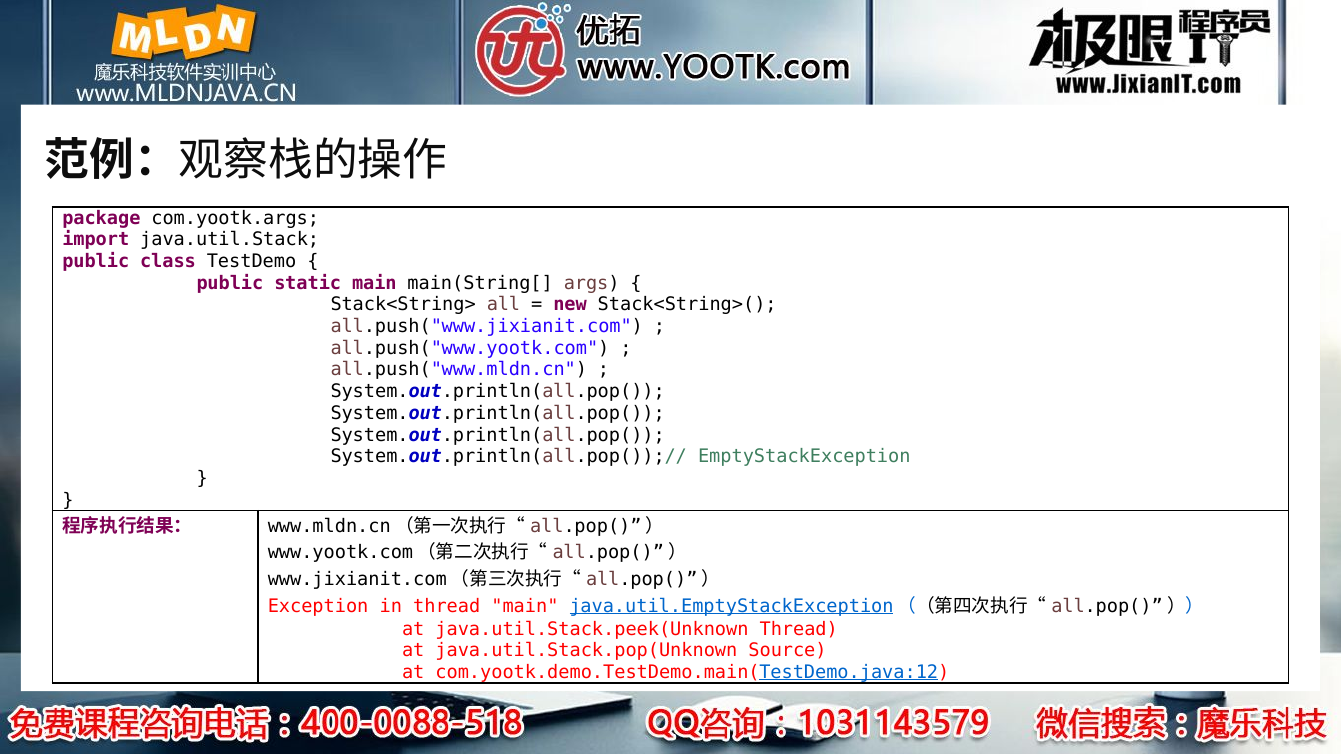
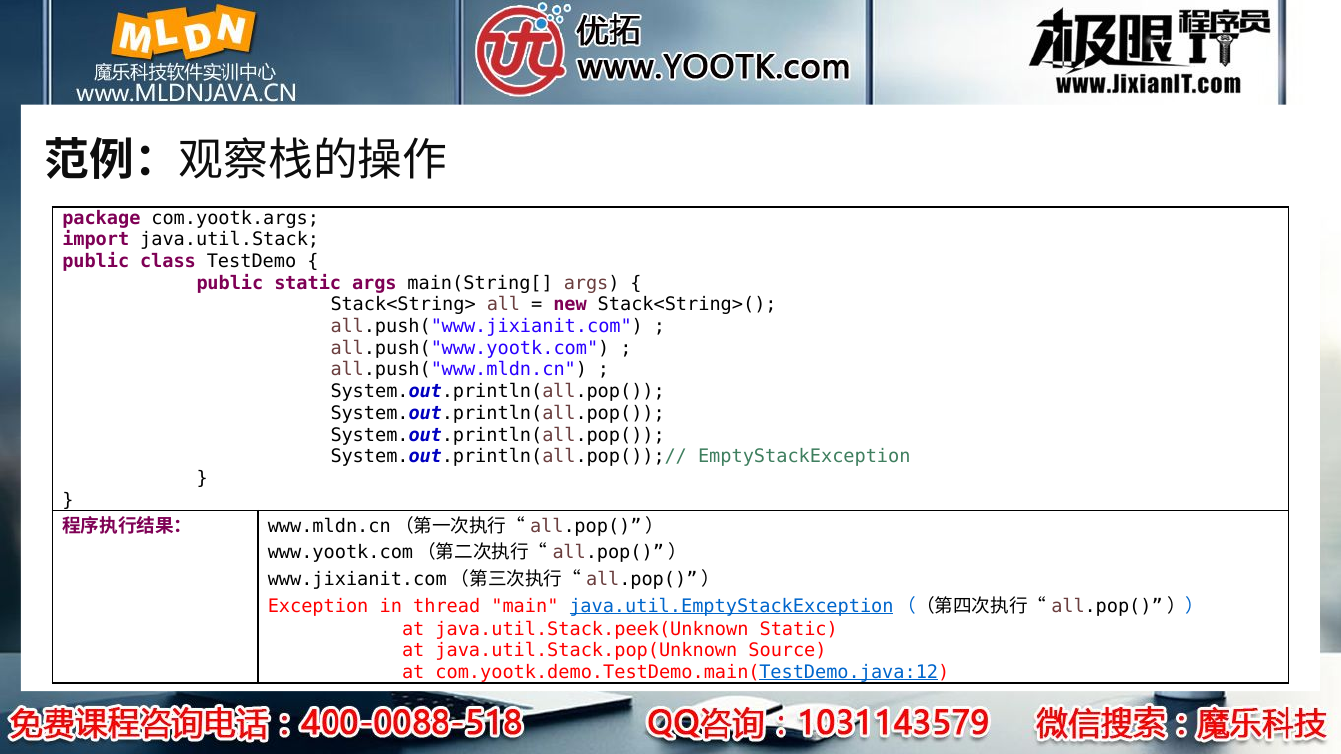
static main: main -> args
java.util.Stack.peek(Unknown Thread: Thread -> Static
